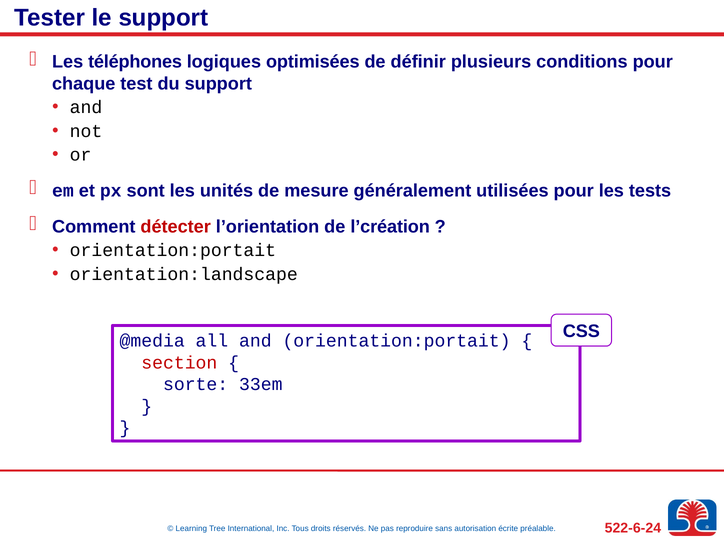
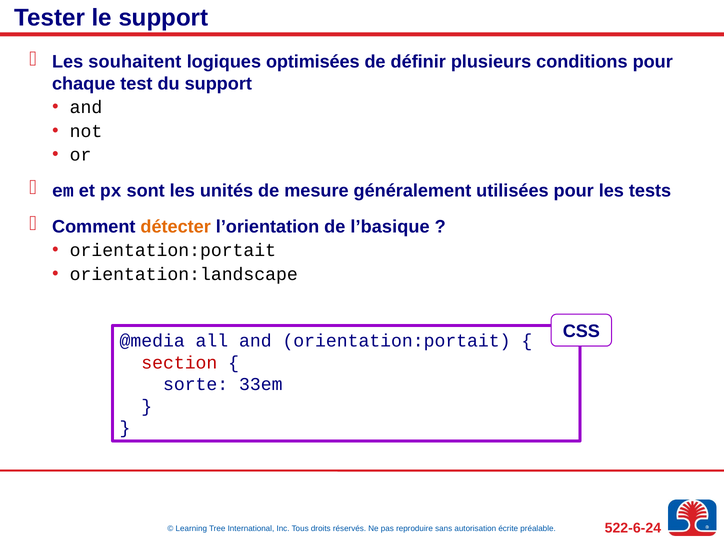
téléphones: téléphones -> souhaitent
détecter colour: red -> orange
l’création: l’création -> l’basique
